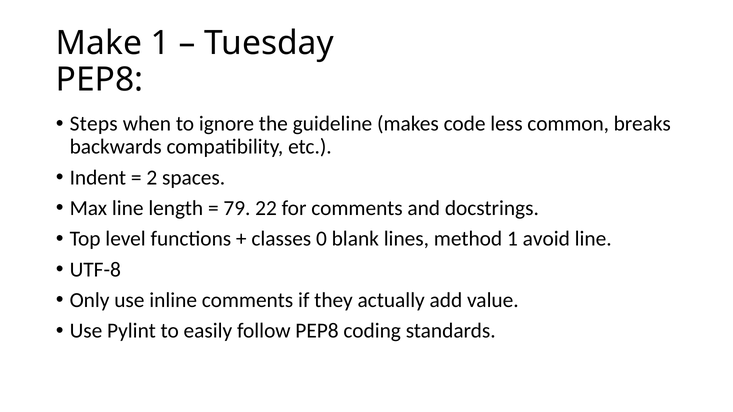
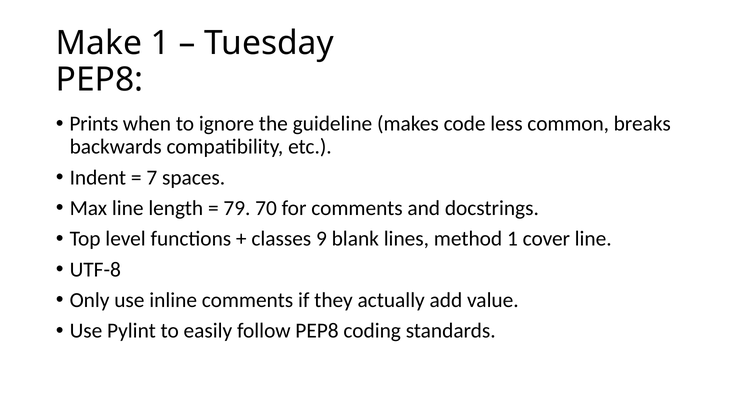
Steps: Steps -> Prints
2: 2 -> 7
22: 22 -> 70
0: 0 -> 9
avoid: avoid -> cover
